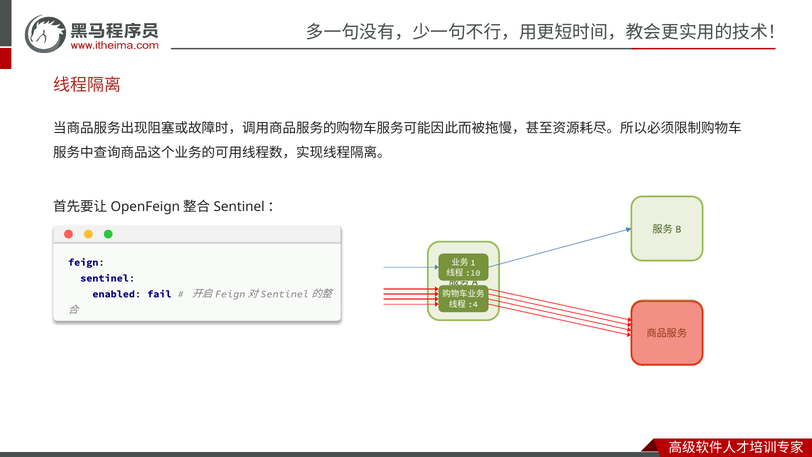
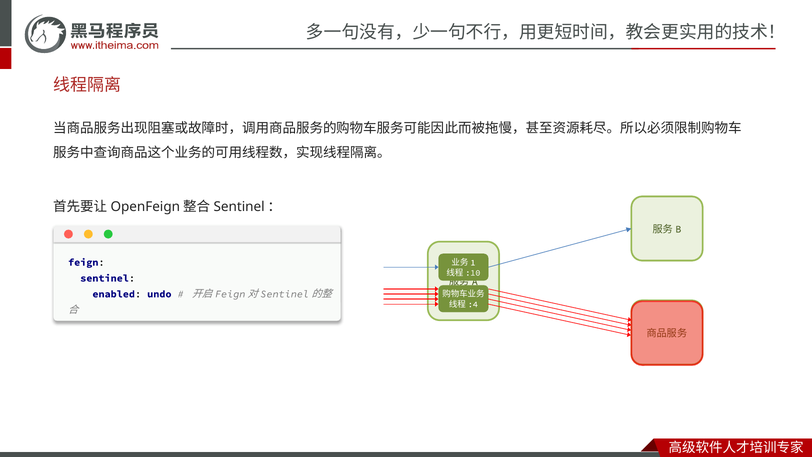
fail: fail -> undo
